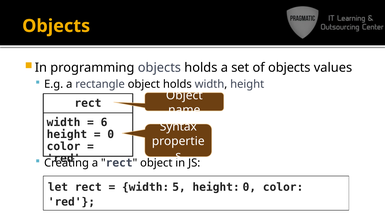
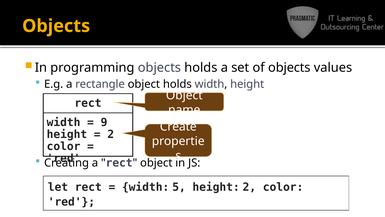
6: 6 -> 9
Syntax: Syntax -> Create
0 at (111, 134): 0 -> 2
height 0: 0 -> 2
